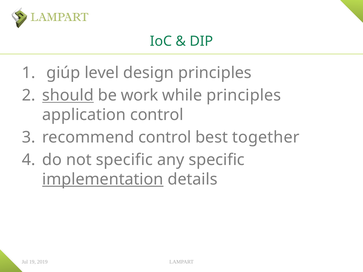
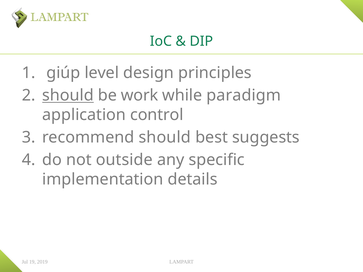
while principles: principles -> paradigm
recommend control: control -> should
together: together -> suggests
not specific: specific -> outside
implementation underline: present -> none
